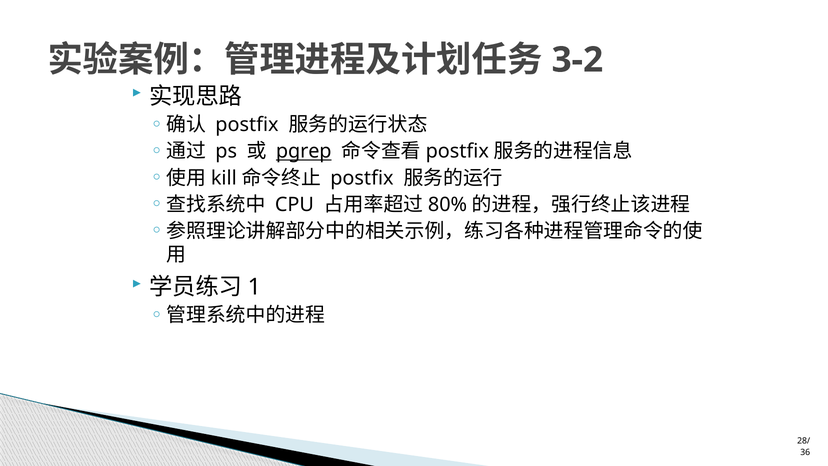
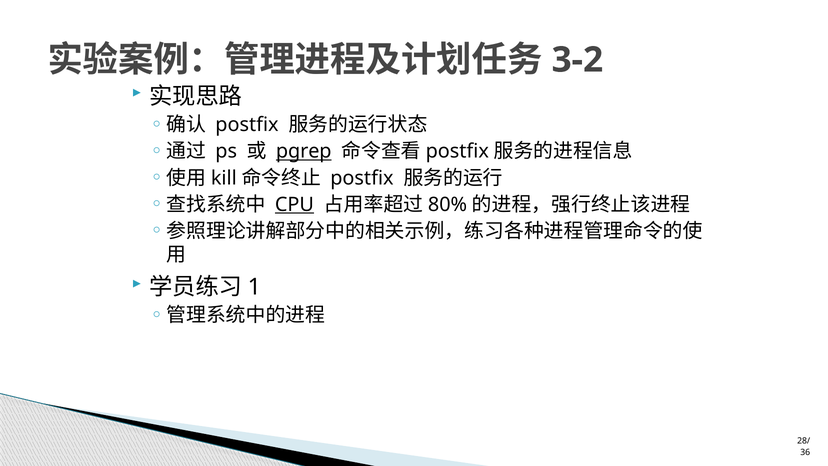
CPU underline: none -> present
